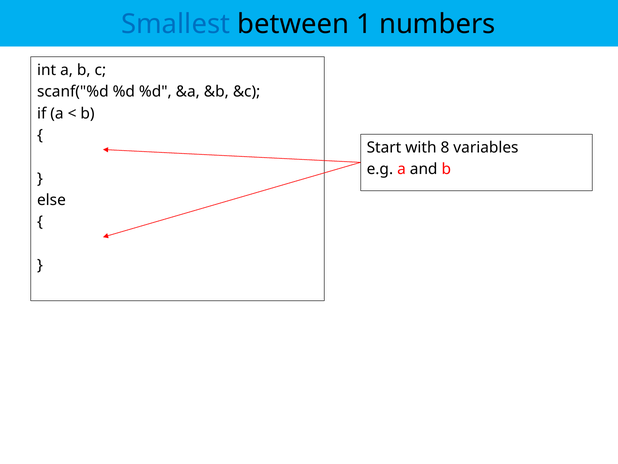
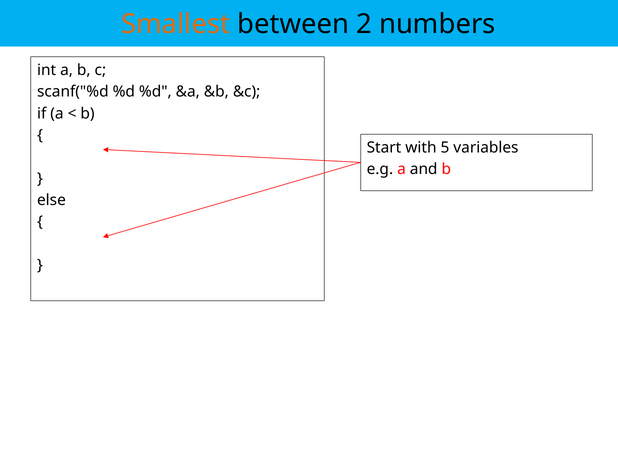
Smallest colour: blue -> orange
1: 1 -> 2
8: 8 -> 5
